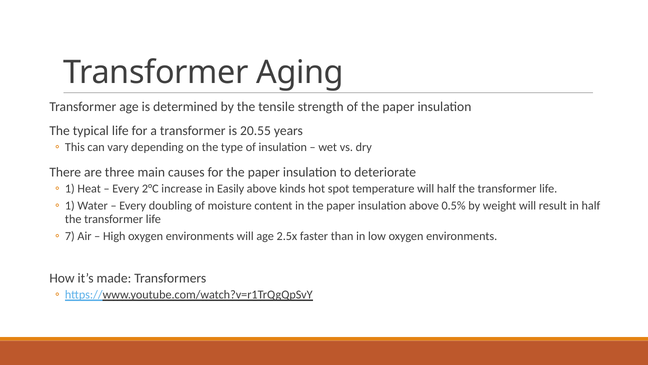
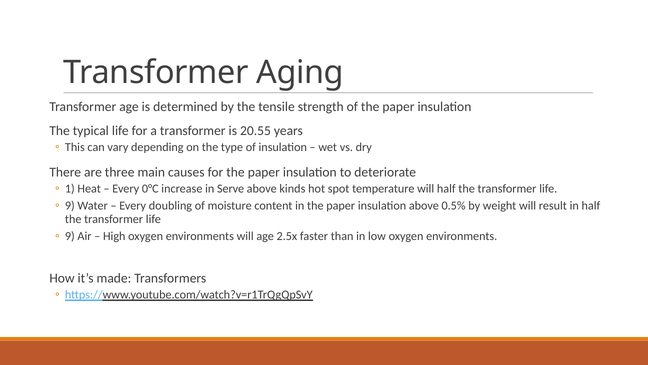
2°C: 2°C -> 0°C
Easily: Easily -> Serve
1 at (70, 206): 1 -> 9
7 at (70, 236): 7 -> 9
